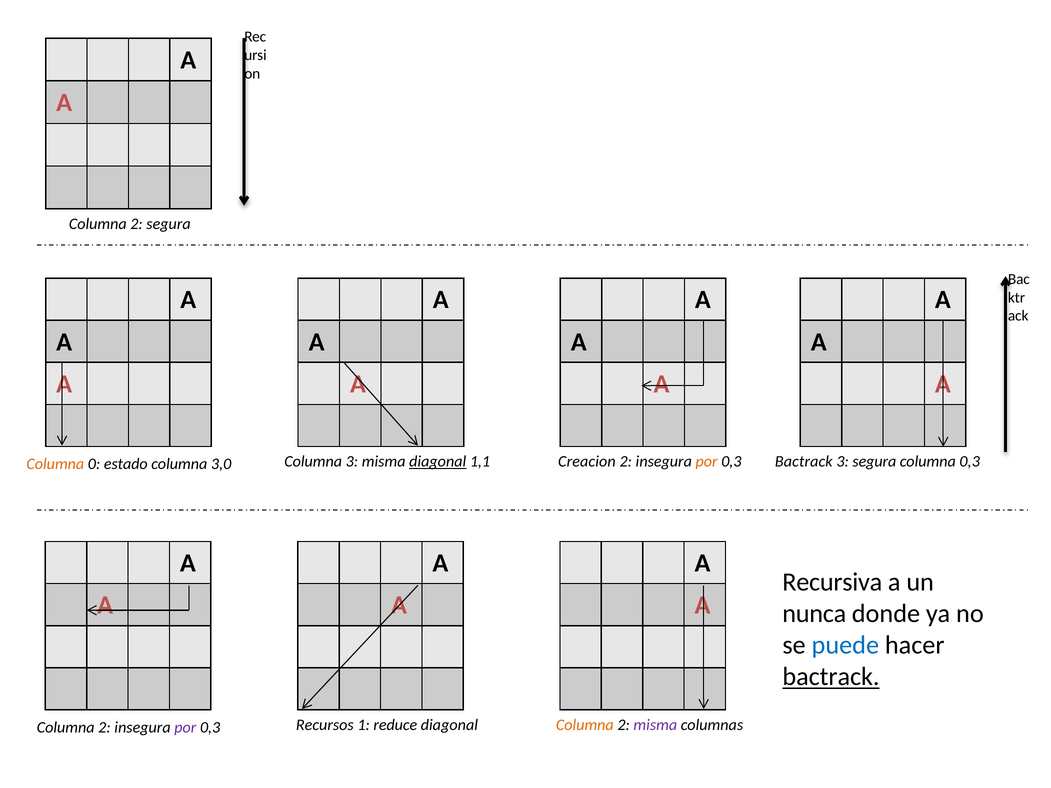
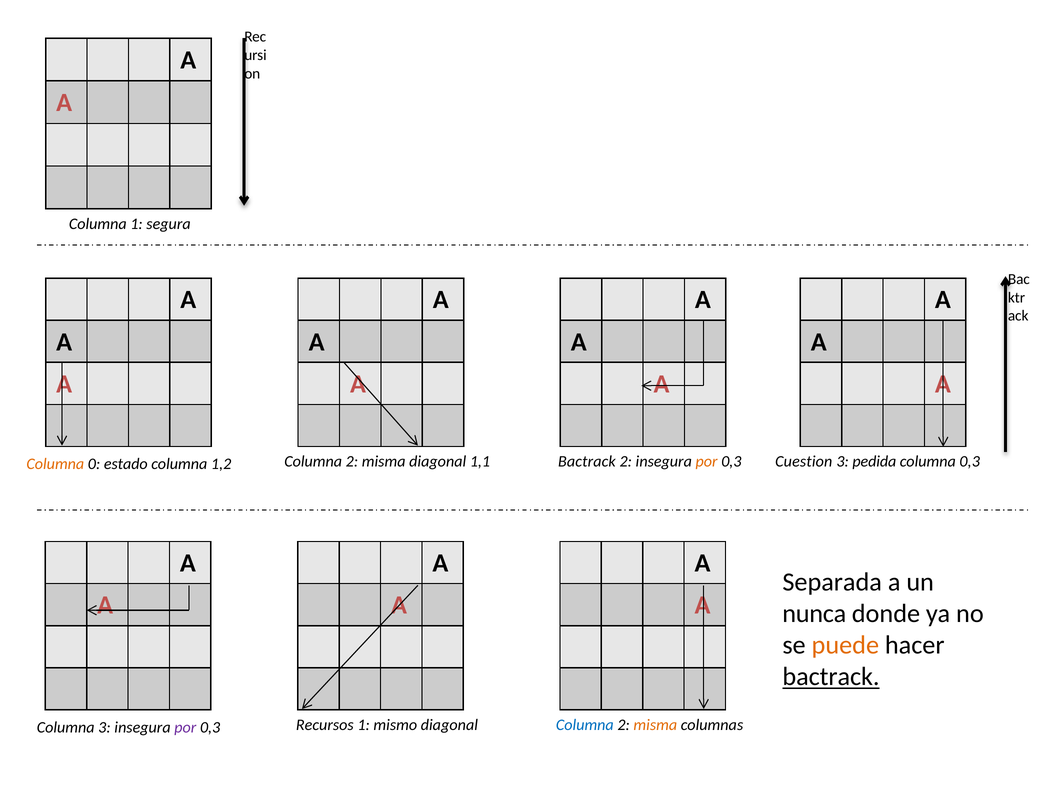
2 at (137, 224): 2 -> 1
3 at (352, 462): 3 -> 2
diagonal at (438, 462) underline: present -> none
Creacion at (587, 462): Creacion -> Bactrack
Bactrack at (804, 462): Bactrack -> Cuestion
3 segura: segura -> pedida
3,0: 3,0 -> 1,2
Recursiva: Recursiva -> Separada
puede colour: blue -> orange
reduce: reduce -> mismo
Columna at (585, 725) colour: orange -> blue
misma at (655, 725) colour: purple -> orange
2 at (104, 728): 2 -> 3
